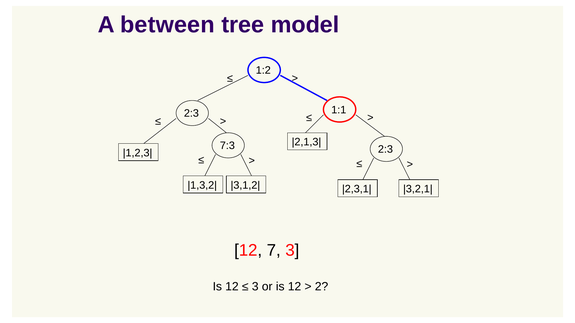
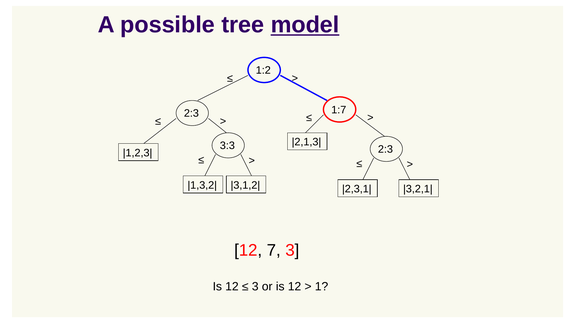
between: between -> possible
model underline: none -> present
1:1: 1:1 -> 1:7
7:3: 7:3 -> 3:3
2: 2 -> 1
